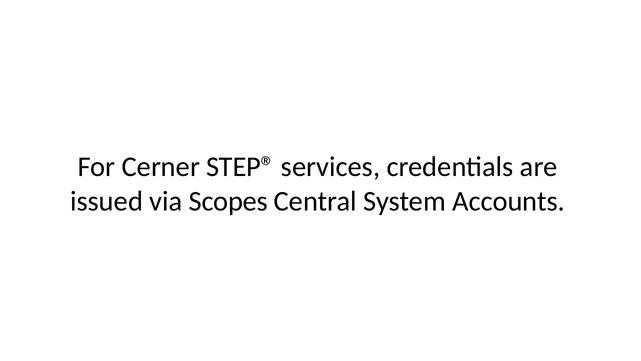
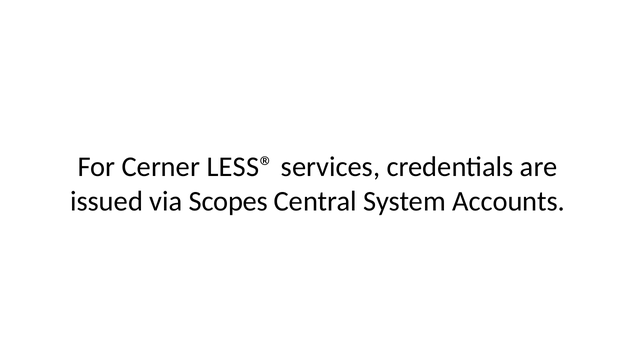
STEP®: STEP® -> LESS®
